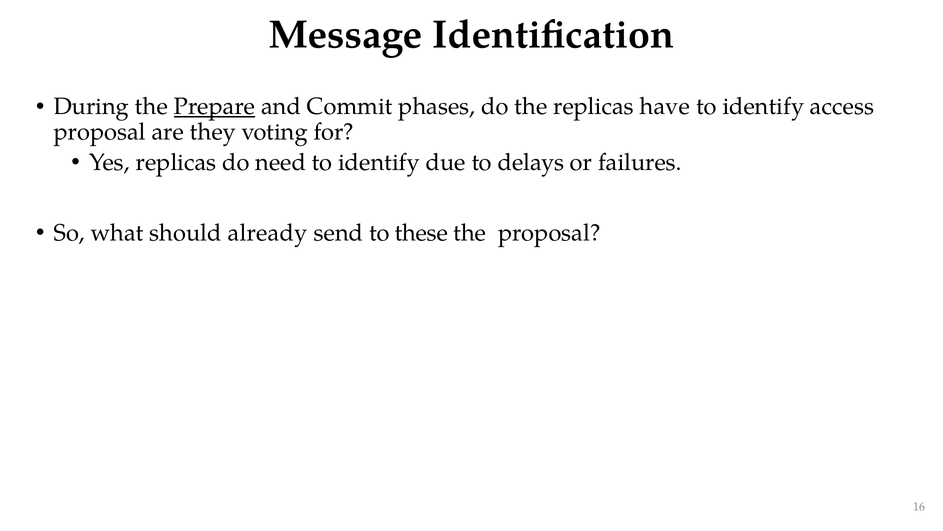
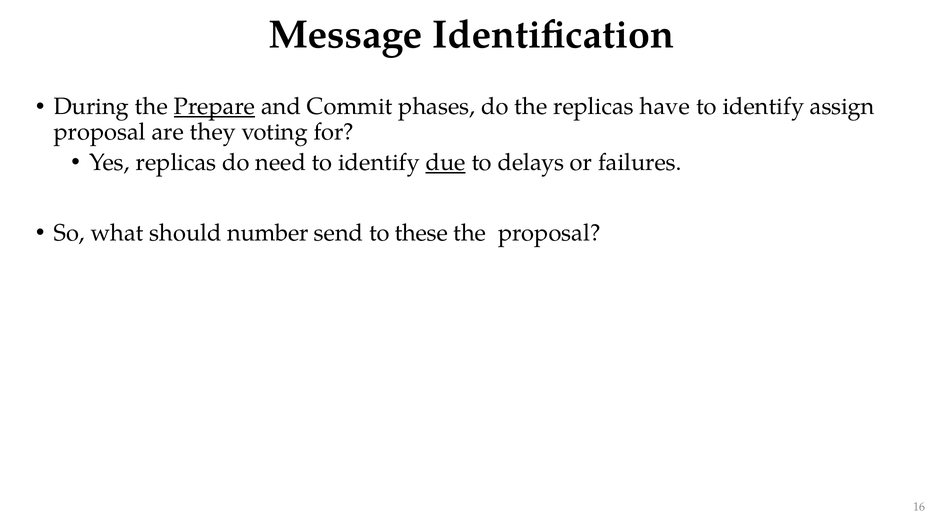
access: access -> assign
due underline: none -> present
already: already -> number
